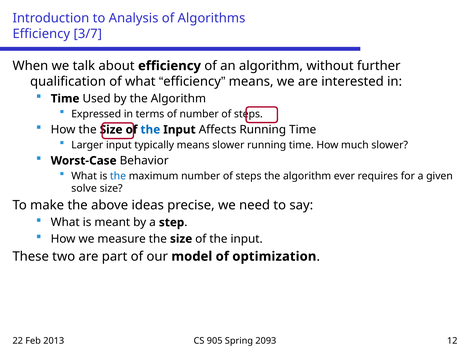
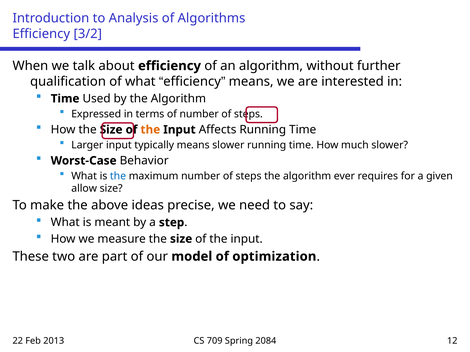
3/7: 3/7 -> 3/2
the at (150, 130) colour: blue -> orange
solve: solve -> allow
905: 905 -> 709
2093: 2093 -> 2084
